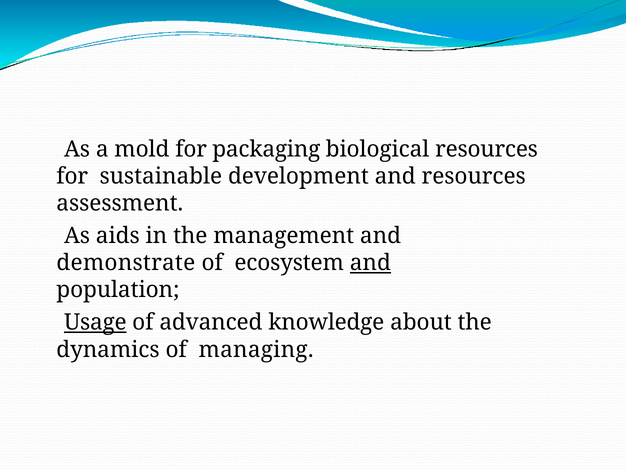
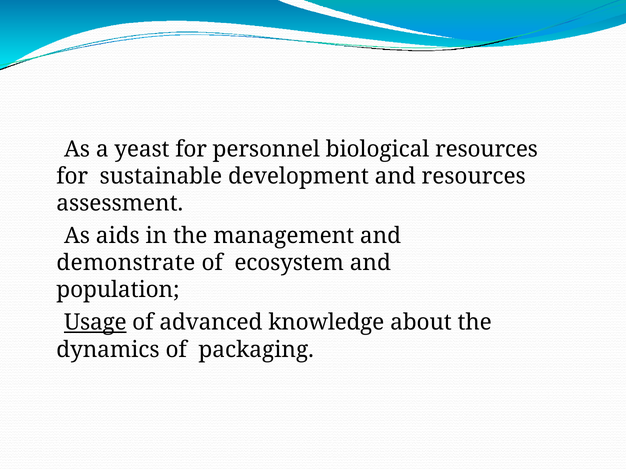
mold: mold -> yeast
packaging: packaging -> personnel
and at (370, 263) underline: present -> none
managing: managing -> packaging
